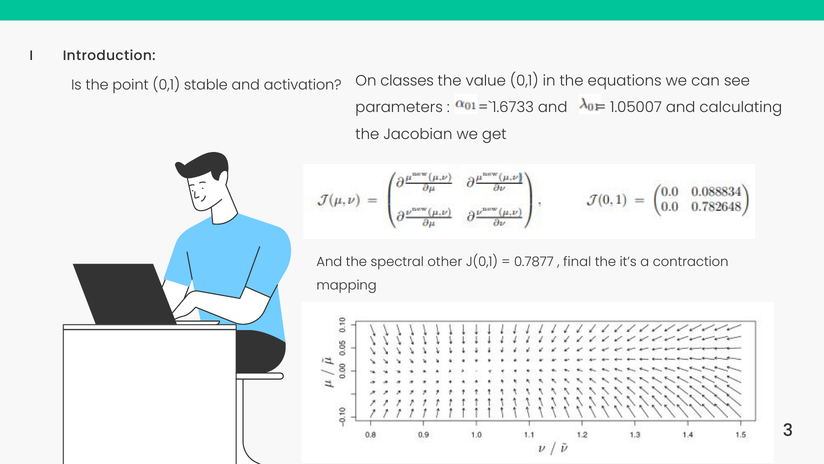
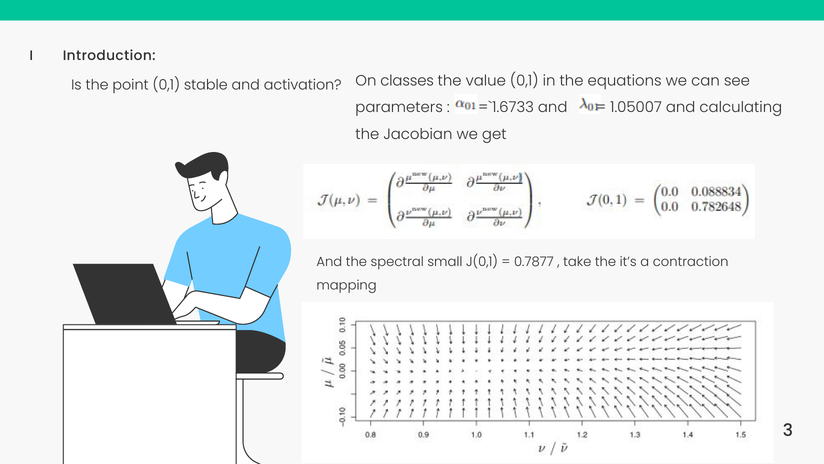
other: other -> small
final: final -> take
